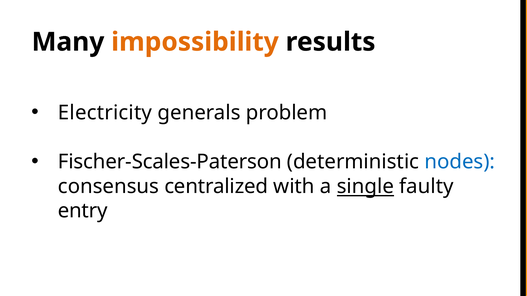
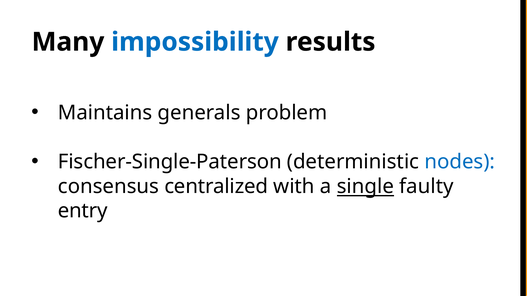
impossibility colour: orange -> blue
Electricity: Electricity -> Maintains
Fischer-Scales-Paterson: Fischer-Scales-Paterson -> Fischer-Single-Paterson
